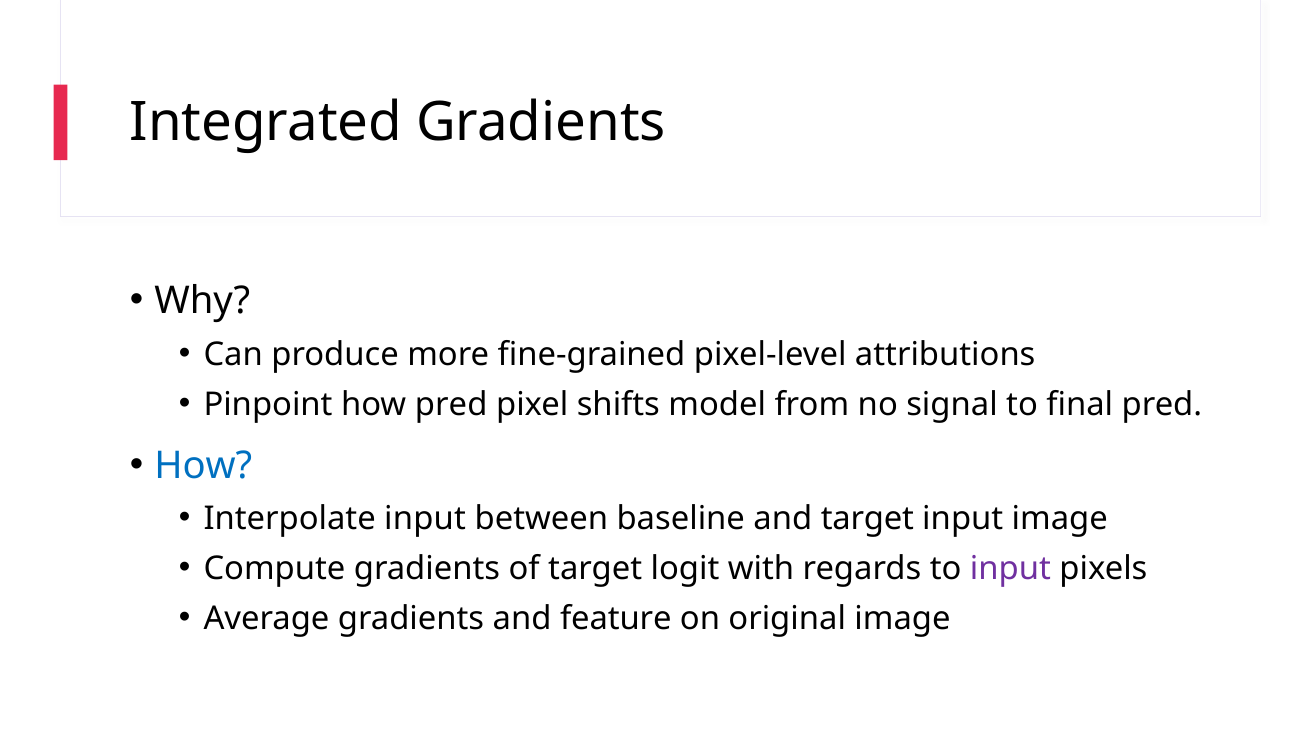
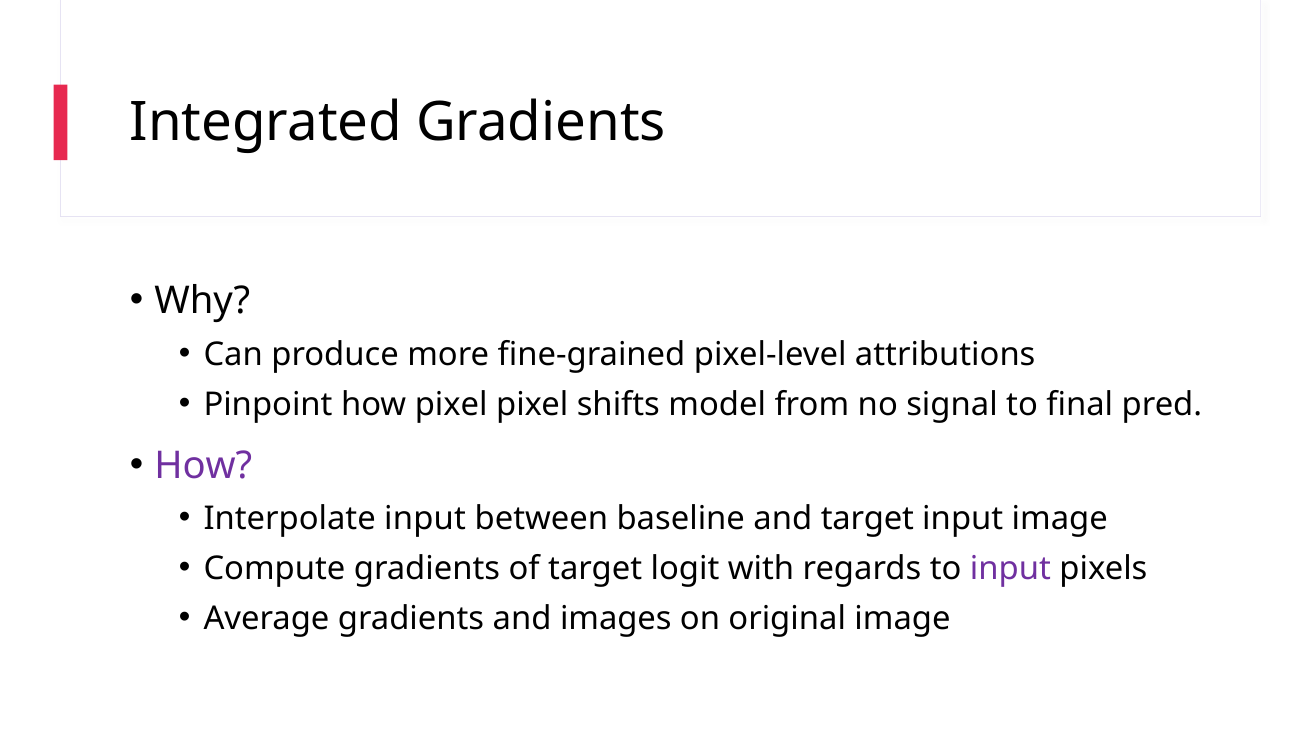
how pred: pred -> pixel
How at (203, 466) colour: blue -> purple
feature: feature -> images
